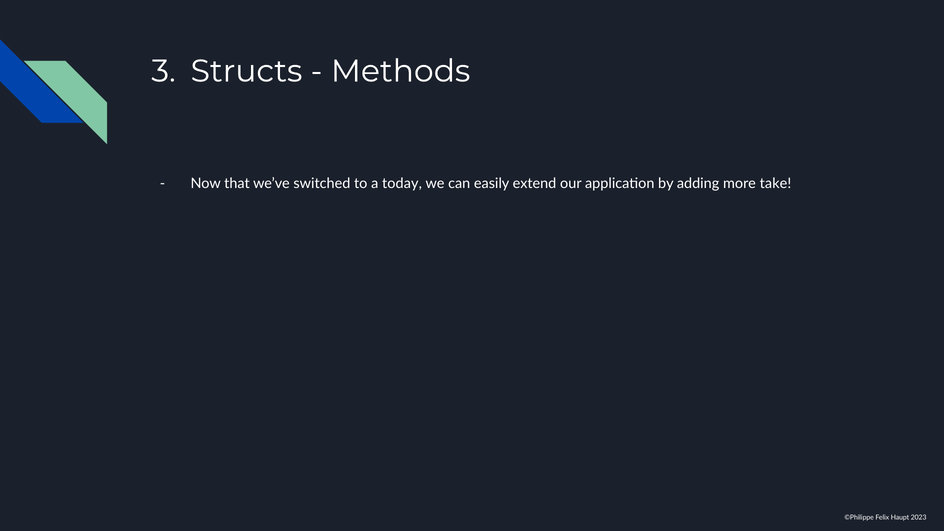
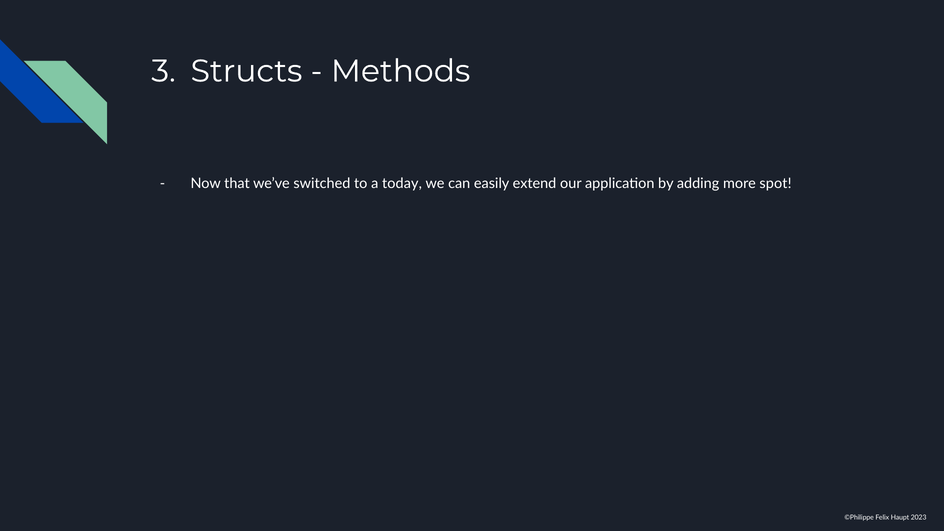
take: take -> spot
